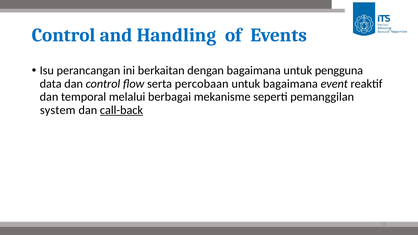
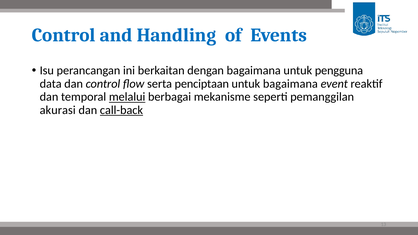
percobaan: percobaan -> penciptaan
melalui underline: none -> present
system: system -> akurasi
